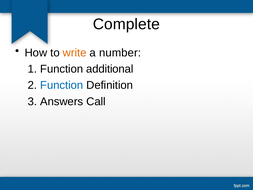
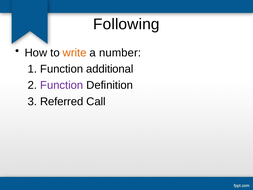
Complete: Complete -> Following
Function at (62, 85) colour: blue -> purple
Answers: Answers -> Referred
